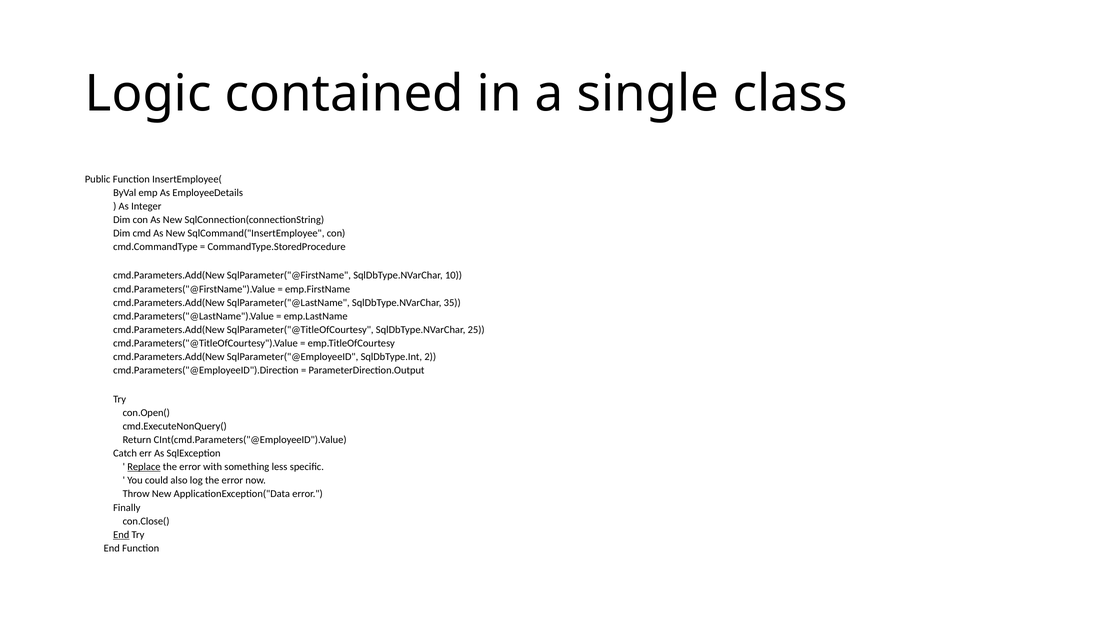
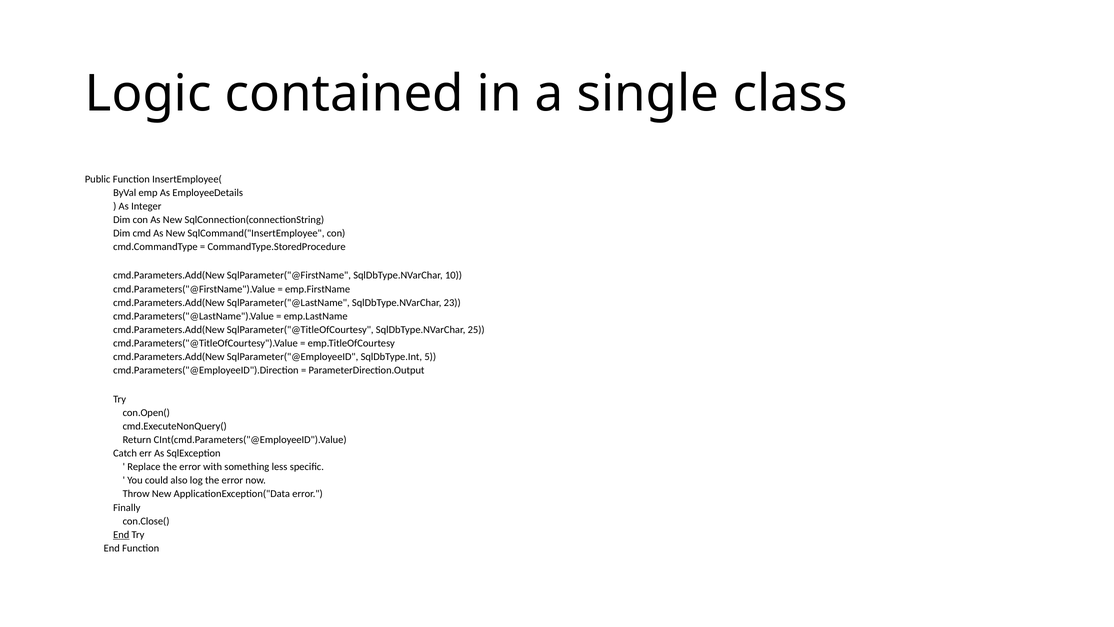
35: 35 -> 23
2: 2 -> 5
Replace underline: present -> none
